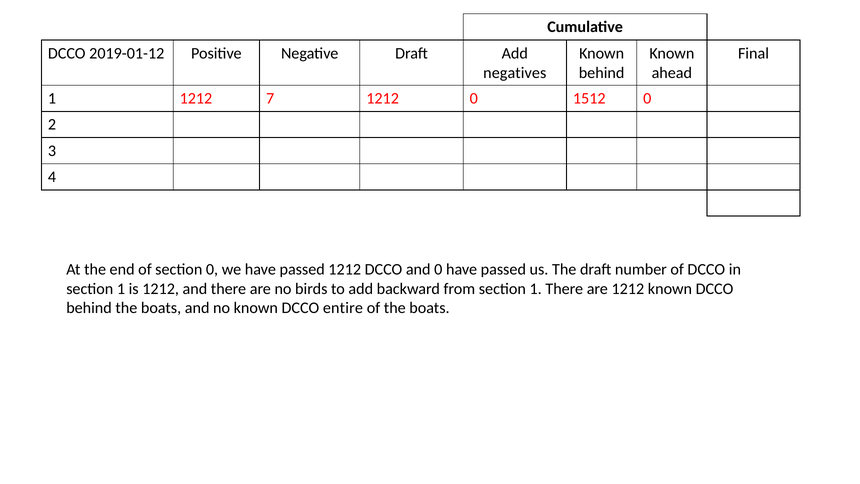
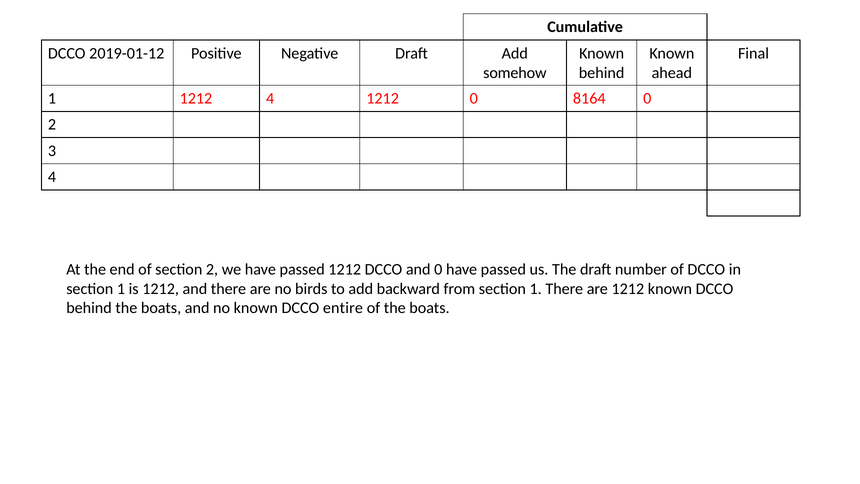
negatives: negatives -> somehow
1212 7: 7 -> 4
1512: 1512 -> 8164
section 0: 0 -> 2
